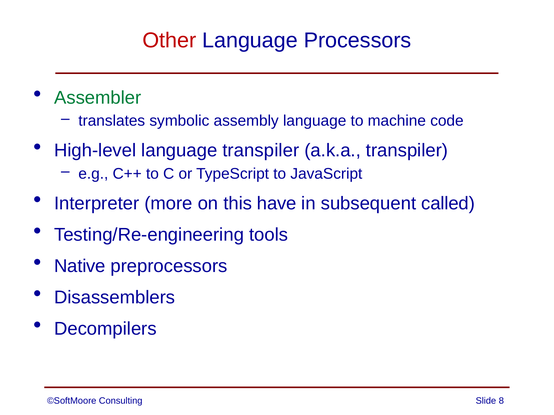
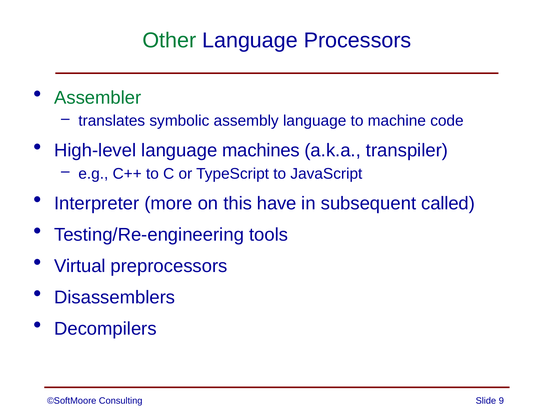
Other colour: red -> green
language transpiler: transpiler -> machines
Native: Native -> Virtual
8: 8 -> 9
